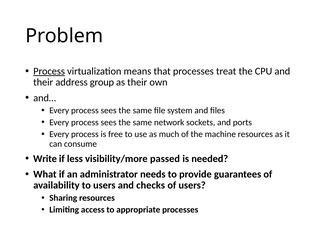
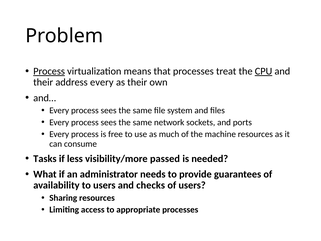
CPU underline: none -> present
address group: group -> every
Write: Write -> Tasks
